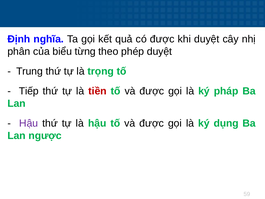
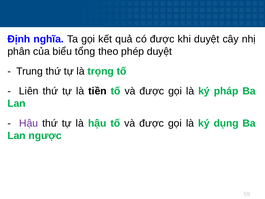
từng: từng -> tổng
Tiếp: Tiếp -> Liên
tiền colour: red -> black
